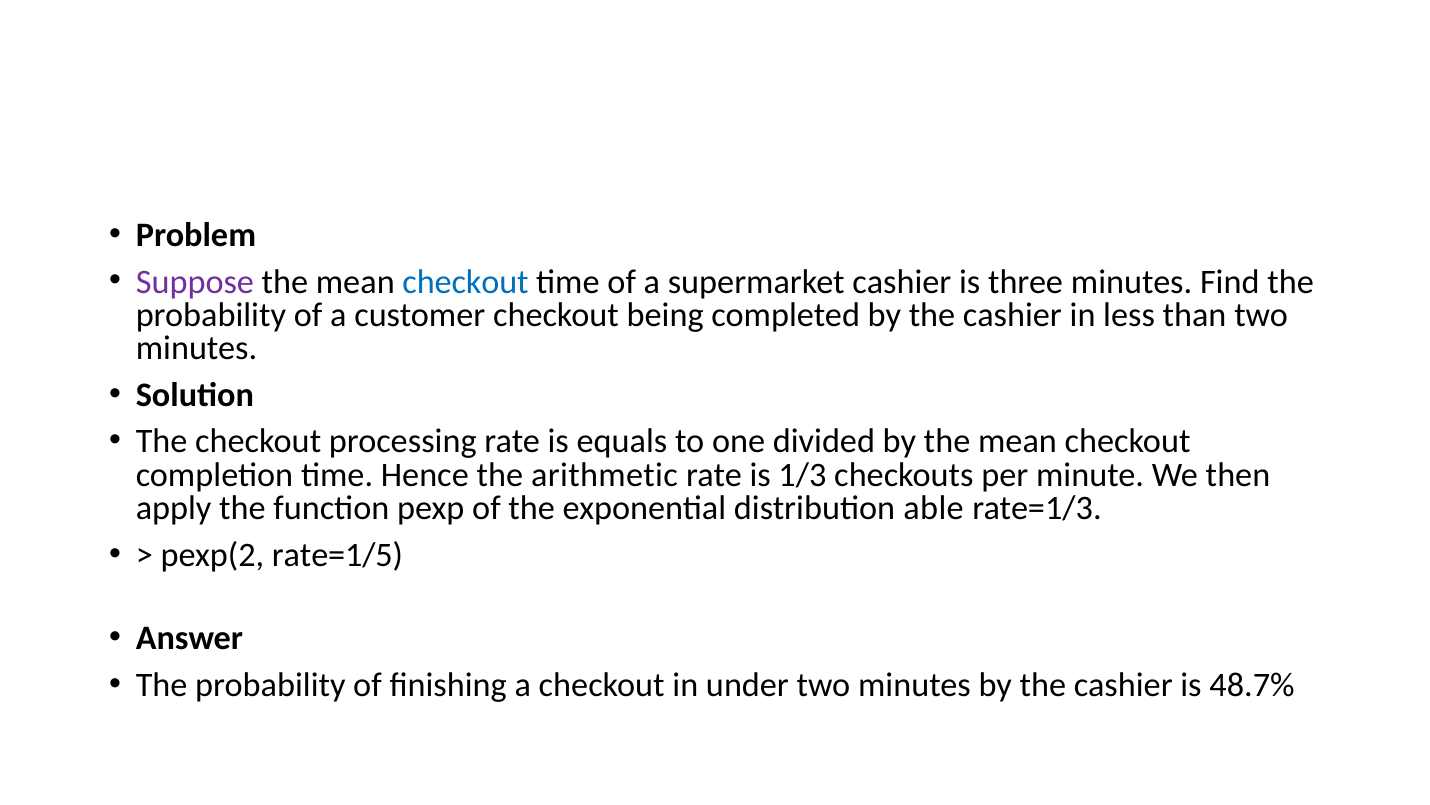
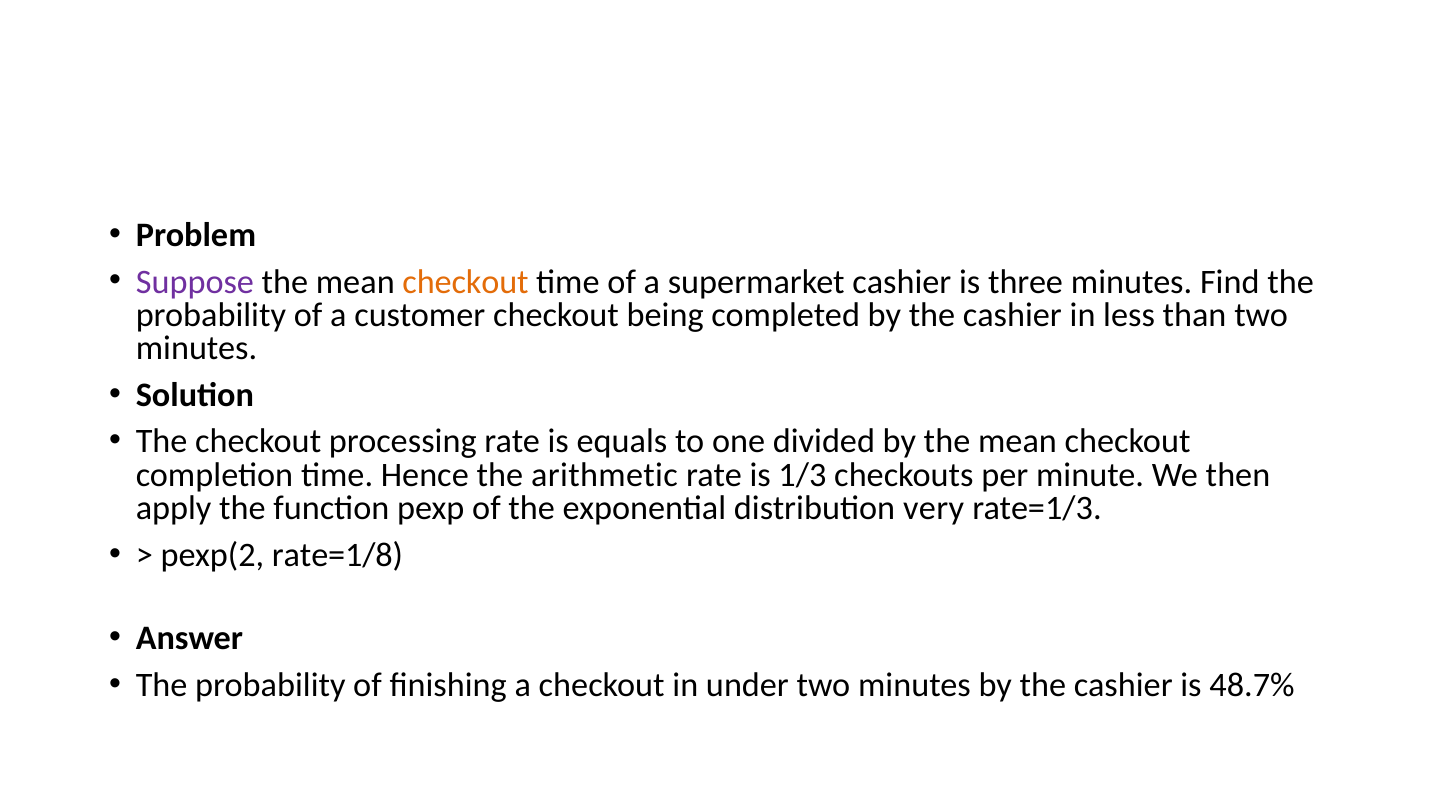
checkout at (466, 281) colour: blue -> orange
able: able -> very
rate=1/5: rate=1/5 -> rate=1/8
